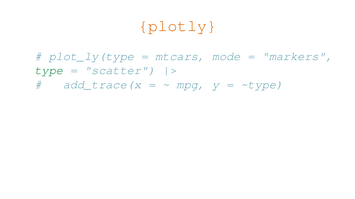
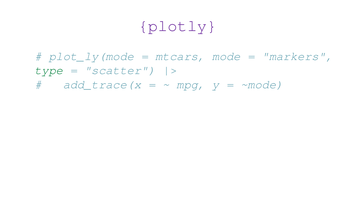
plotly colour: orange -> purple
plot_ly(type: plot_ly(type -> plot_ly(mode
~type: ~type -> ~mode
